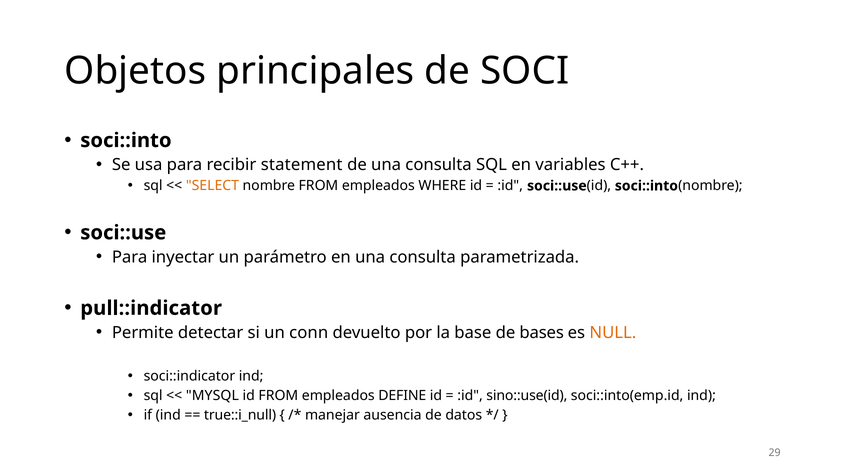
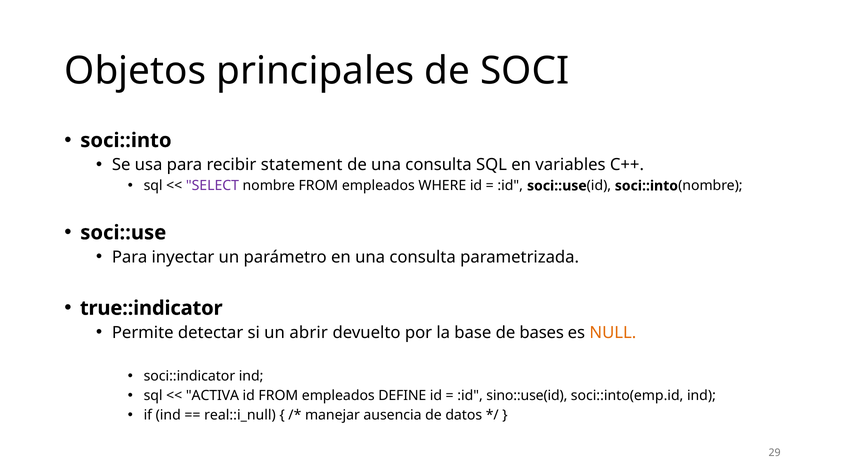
SELECT colour: orange -> purple
pull::indicator: pull::indicator -> true::indicator
conn: conn -> abrir
MYSQL: MYSQL -> ACTIVA
true::i_null: true::i_null -> real::i_null
